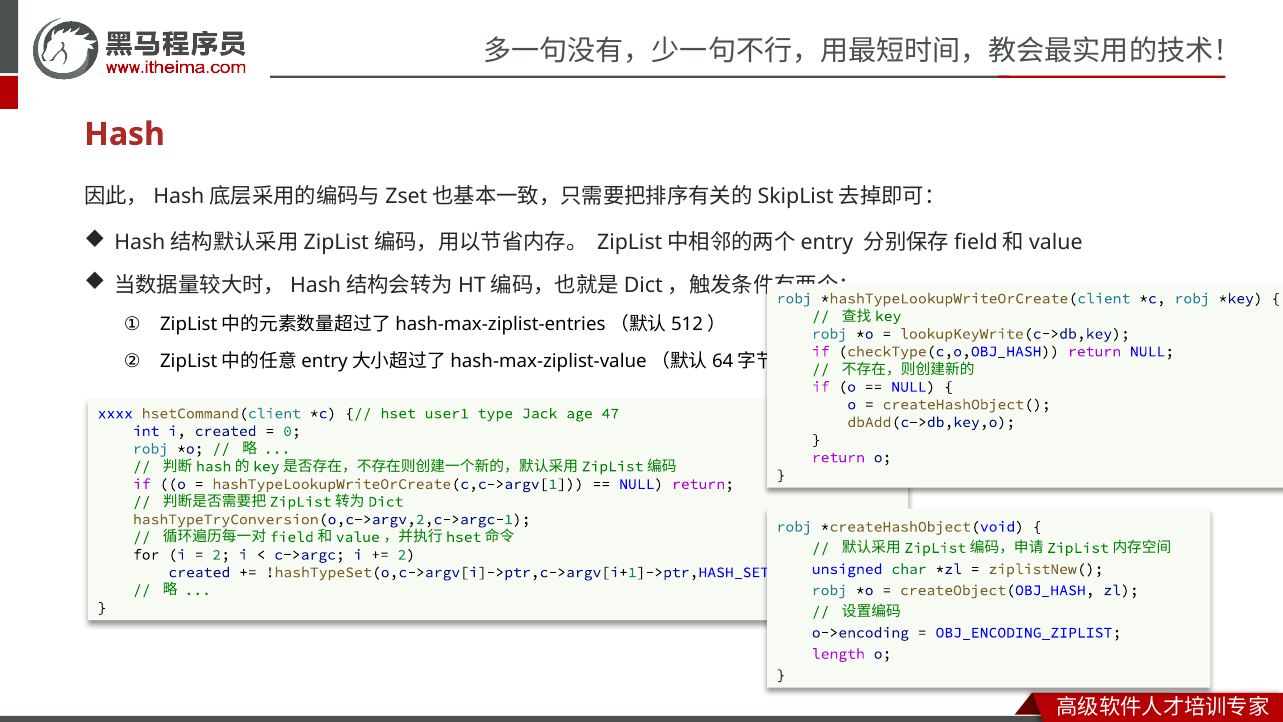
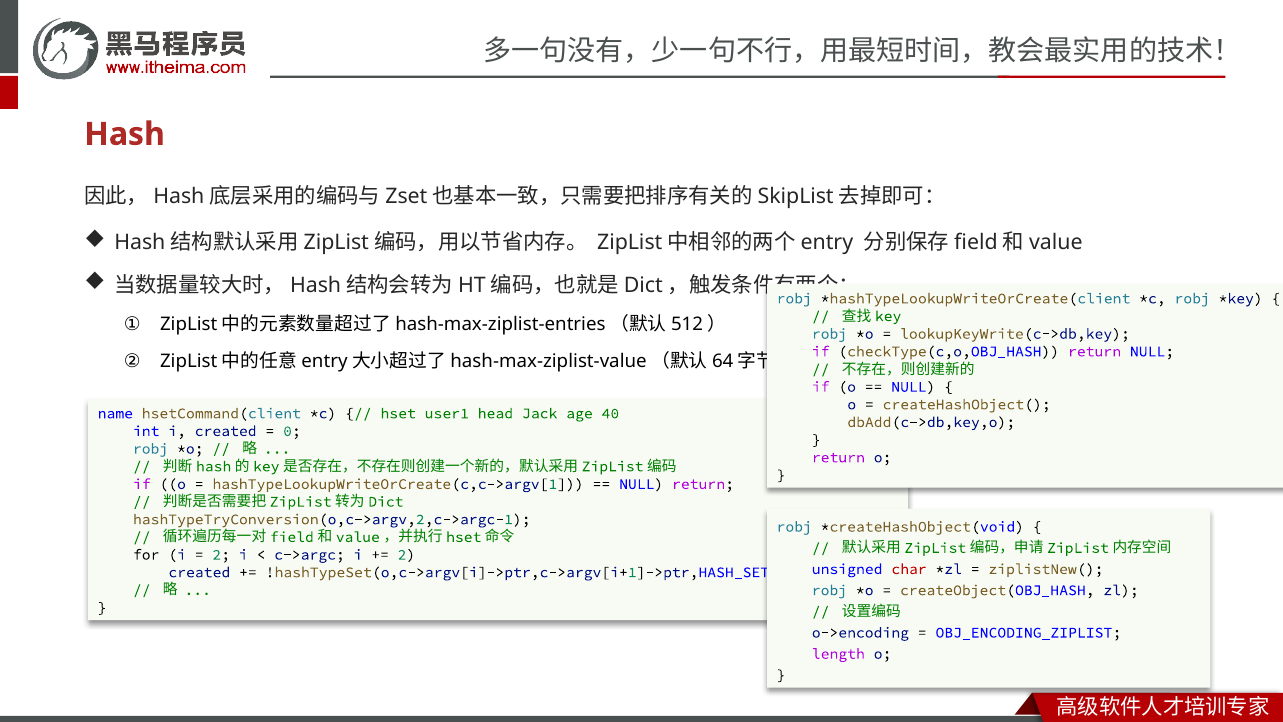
xxxx: xxxx -> name
type: type -> head
47: 47 -> 40
char colour: green -> red
